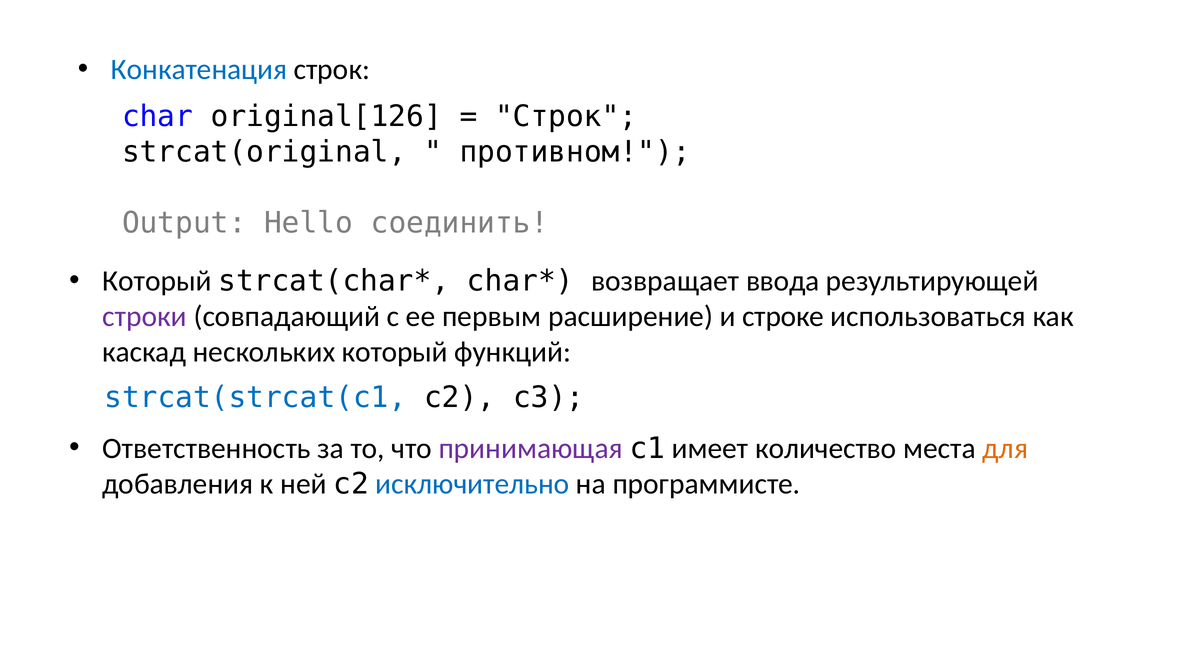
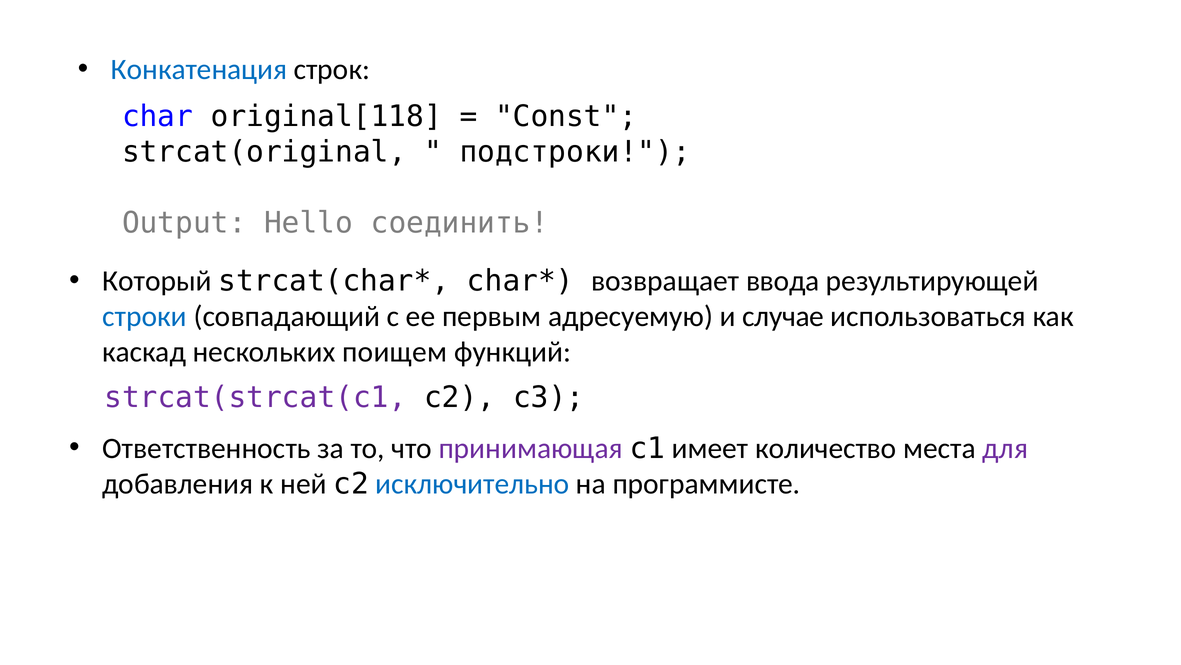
original[126: original[126 -> original[118
Строк at (566, 116): Строк -> Const
противном: противном -> подстроки
строки colour: purple -> blue
расширение: расширение -> адресуемую
строке: строке -> случае
нескольких который: который -> поищем
strcat(strcat(c1 colour: blue -> purple
для colour: orange -> purple
